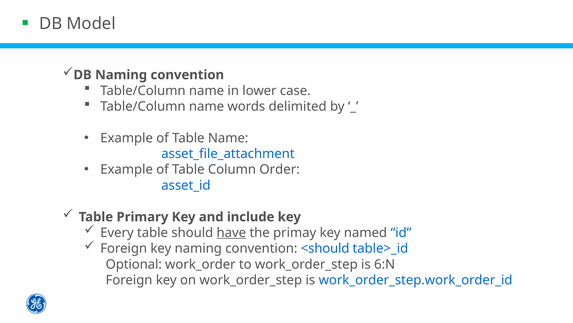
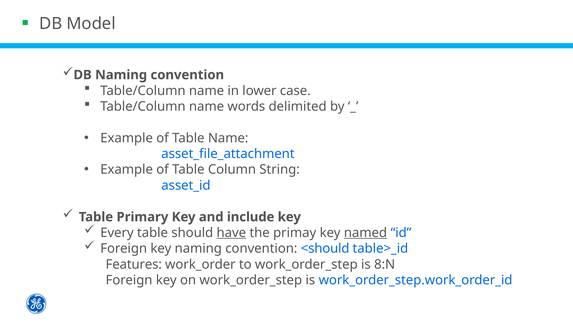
Order: Order -> String
named underline: none -> present
Optional: Optional -> Features
6:N: 6:N -> 8:N
